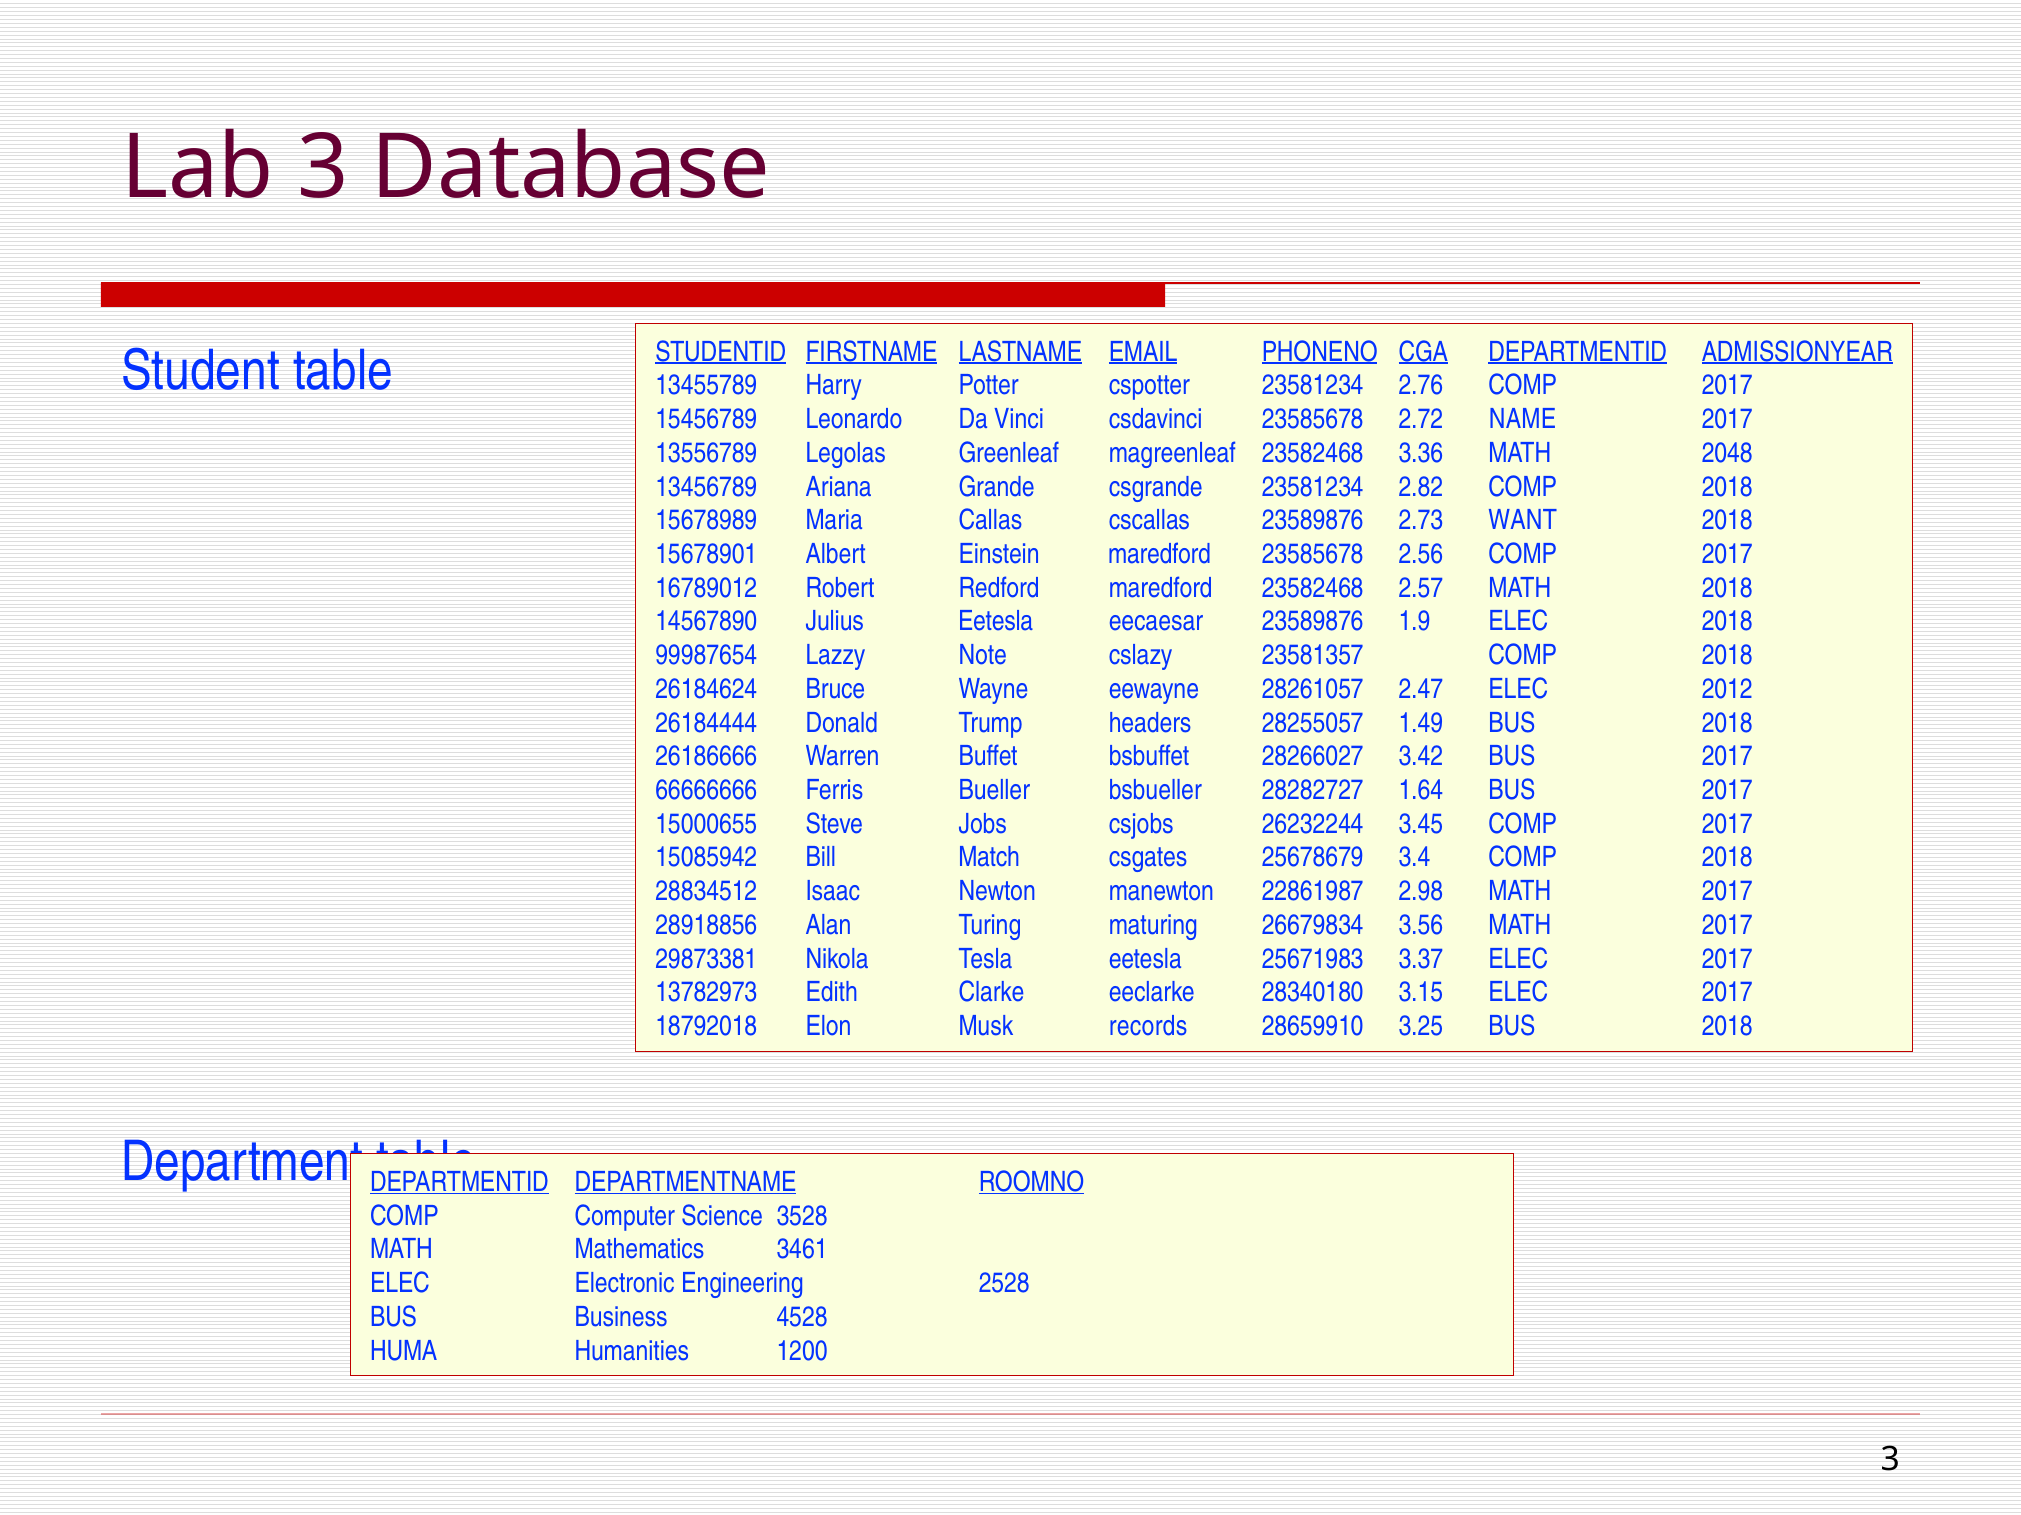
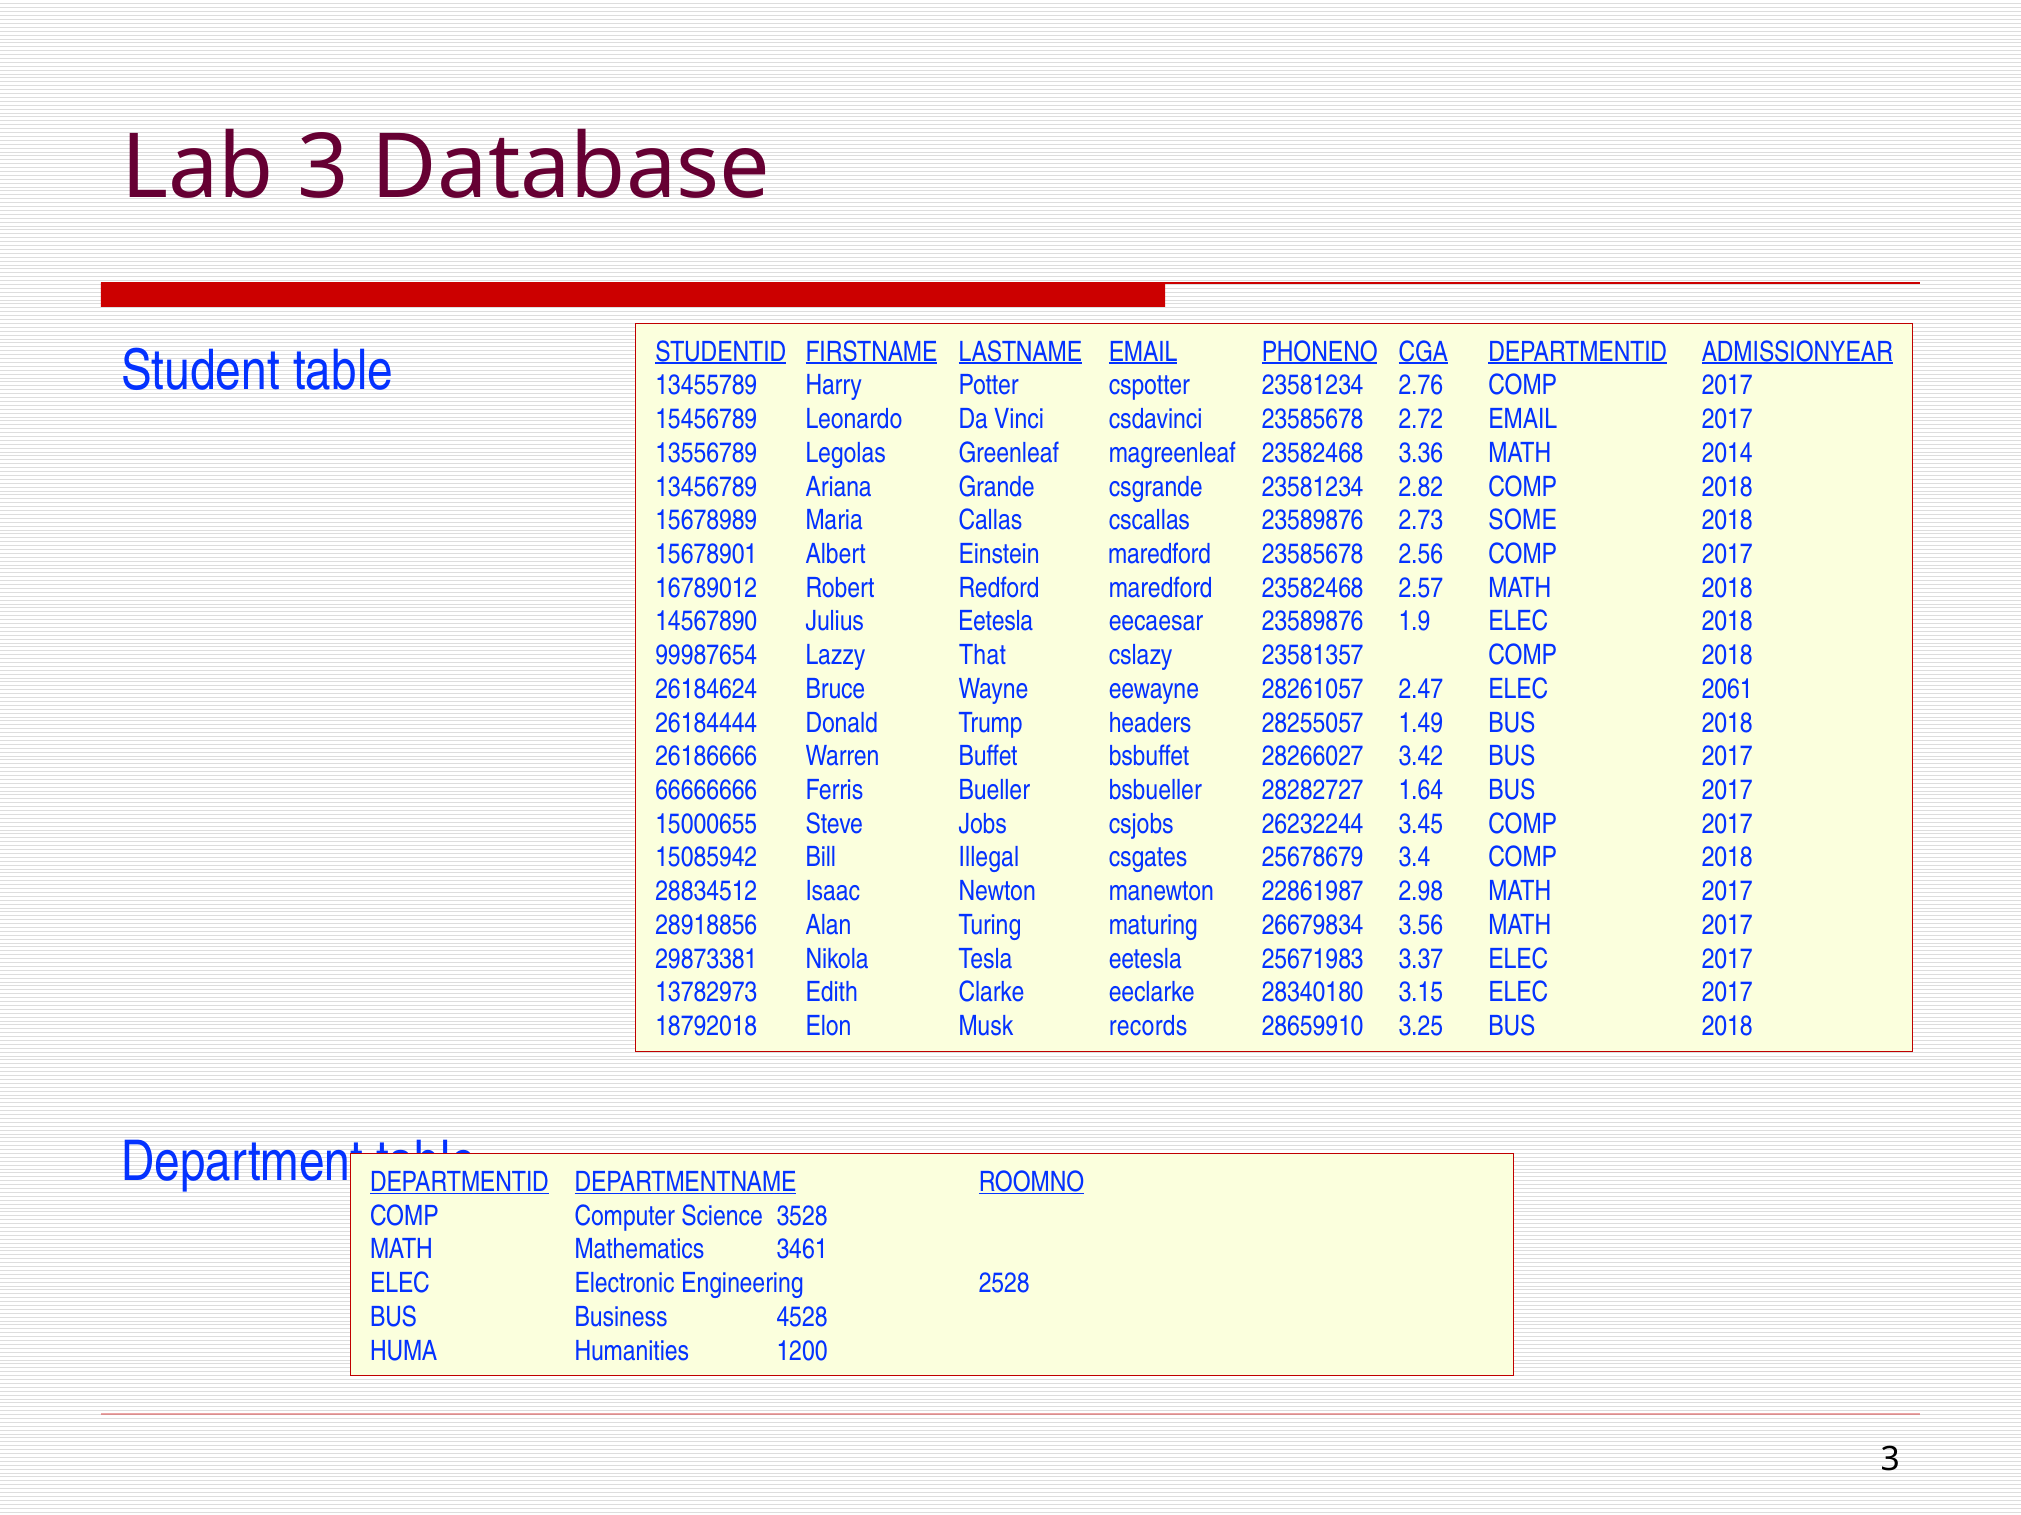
2.72 NAME: NAME -> EMAIL
2048: 2048 -> 2014
WANT: WANT -> SOME
Note: Note -> That
2012: 2012 -> 2061
Match: Match -> Illegal
